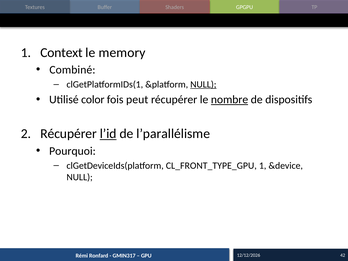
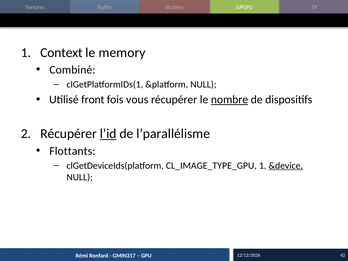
NULL at (203, 84) underline: present -> none
color: color -> front
peut: peut -> vous
Pourquoi: Pourquoi -> Flottants
CL_FRONT_TYPE_GPU: CL_FRONT_TYPE_GPU -> CL_IMAGE_TYPE_GPU
&device underline: none -> present
